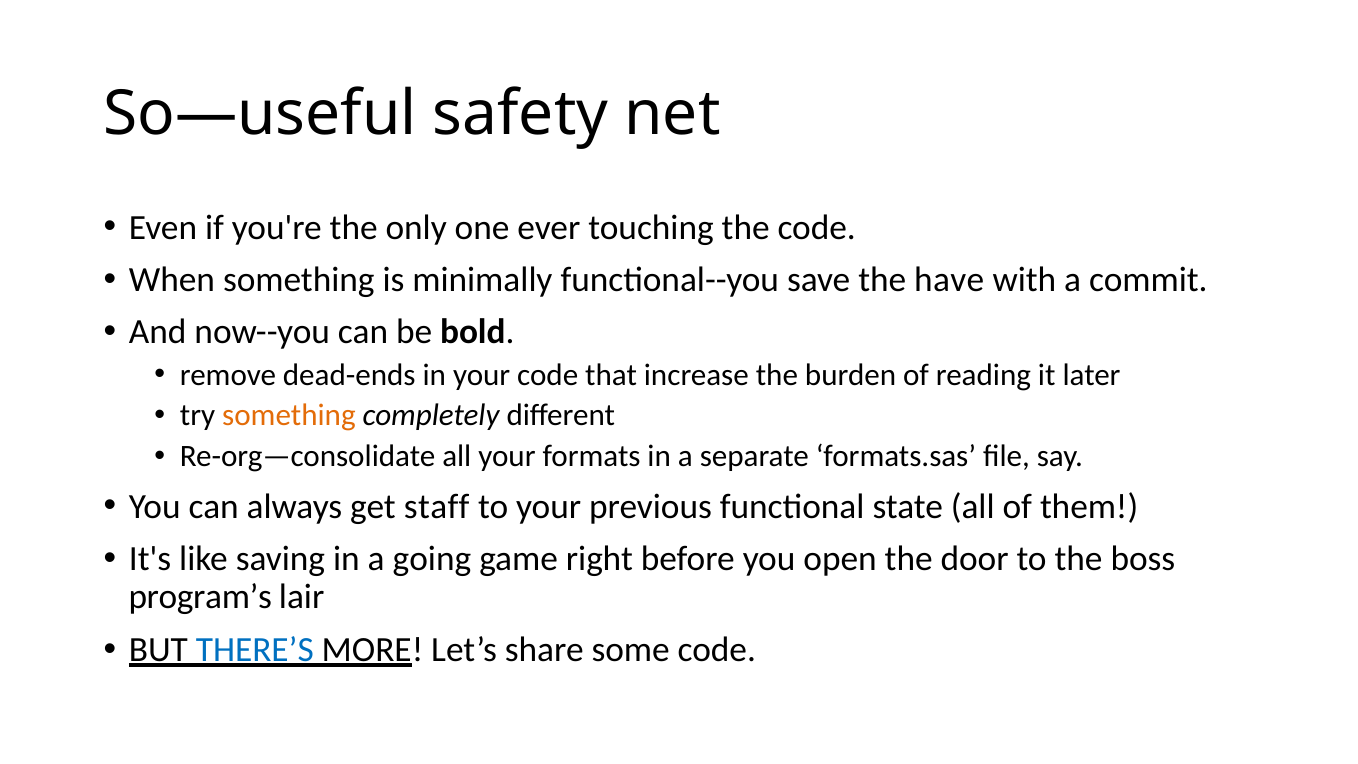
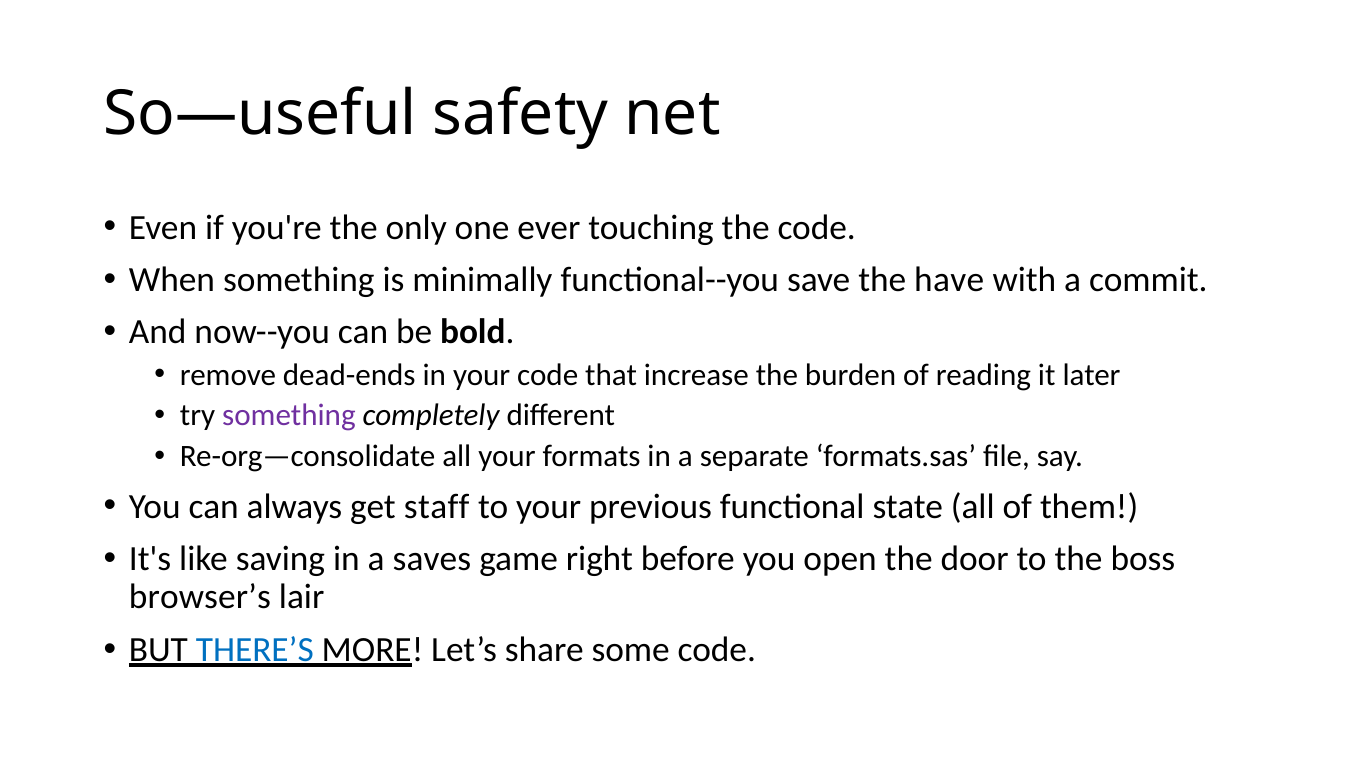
something at (289, 416) colour: orange -> purple
going: going -> saves
program’s: program’s -> browser’s
